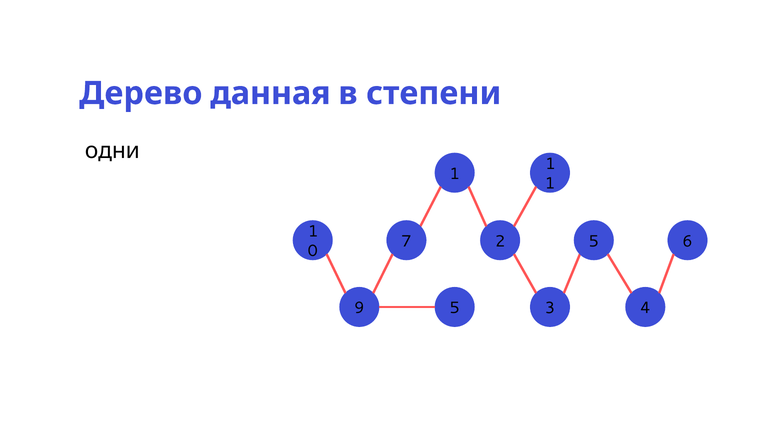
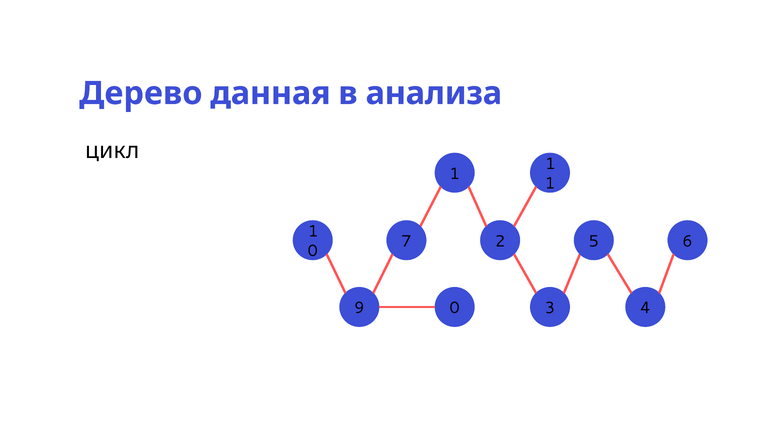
степени: степени -> анализа
одни: одни -> цикл
9 5: 5 -> 0
